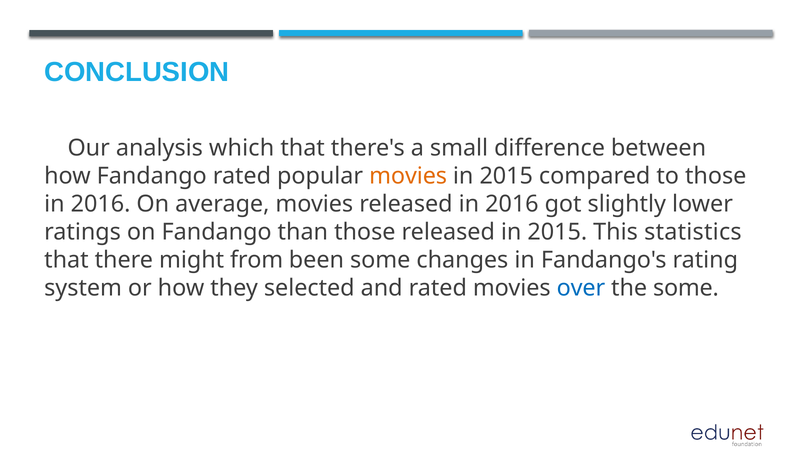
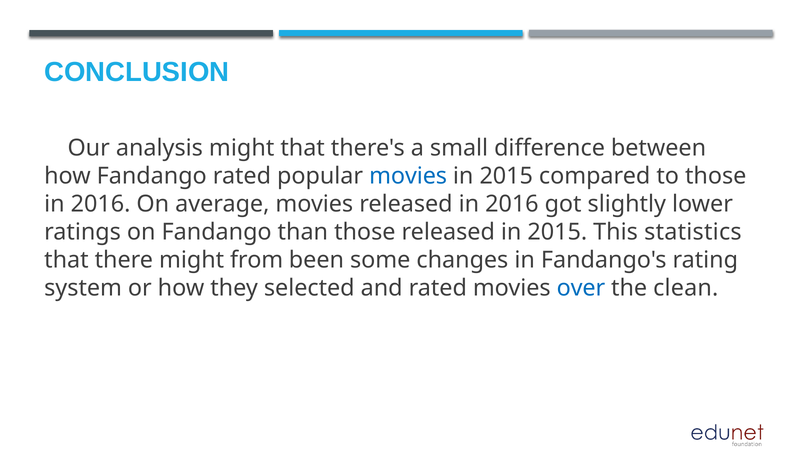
analysis which: which -> might
movies at (408, 176) colour: orange -> blue
the some: some -> clean
